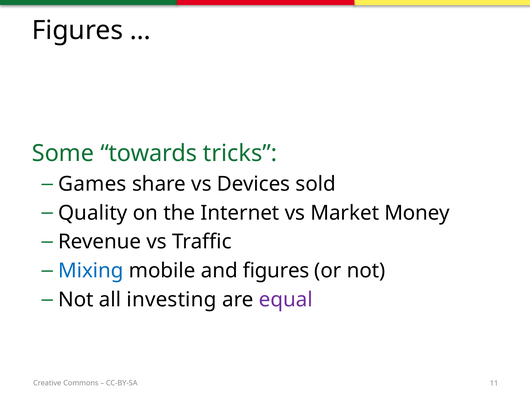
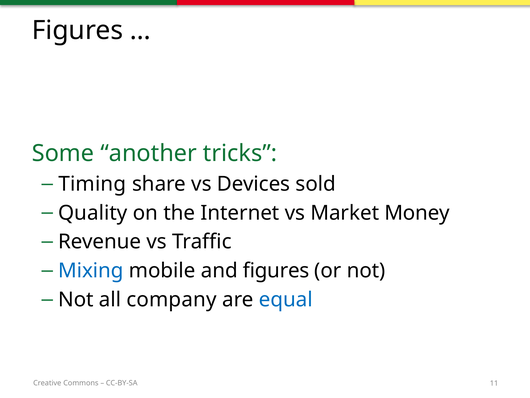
towards: towards -> another
Games: Games -> Timing
investing: investing -> company
equal colour: purple -> blue
